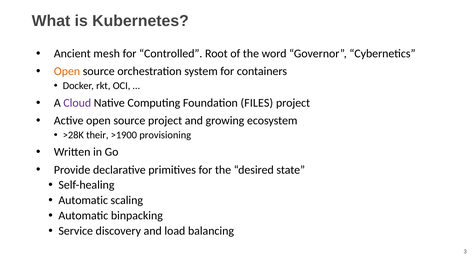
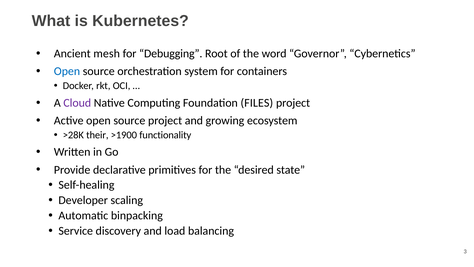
Controlled: Controlled -> Debugging
Open at (67, 71) colour: orange -> blue
provisioning: provisioning -> functionality
Automatic at (83, 200): Automatic -> Developer
